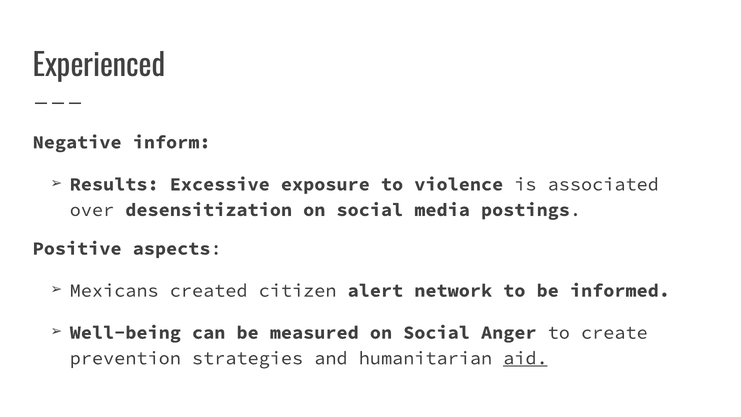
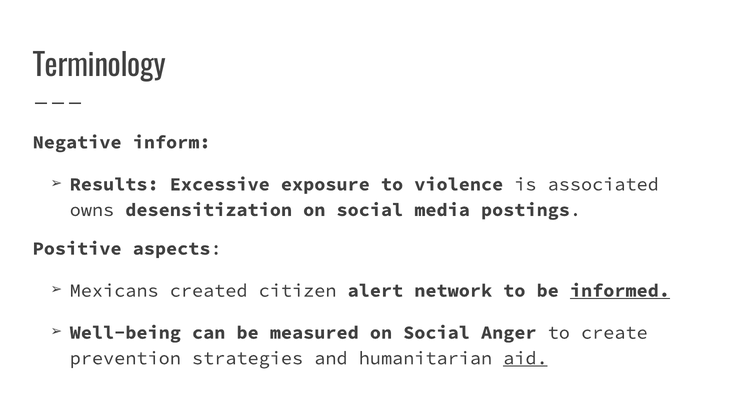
Experienced: Experienced -> Terminology
over: over -> owns
informed underline: none -> present
